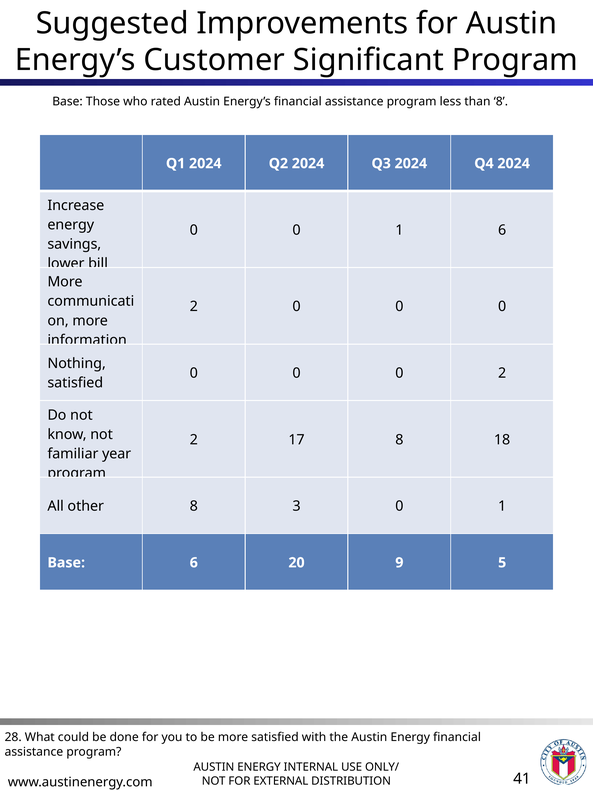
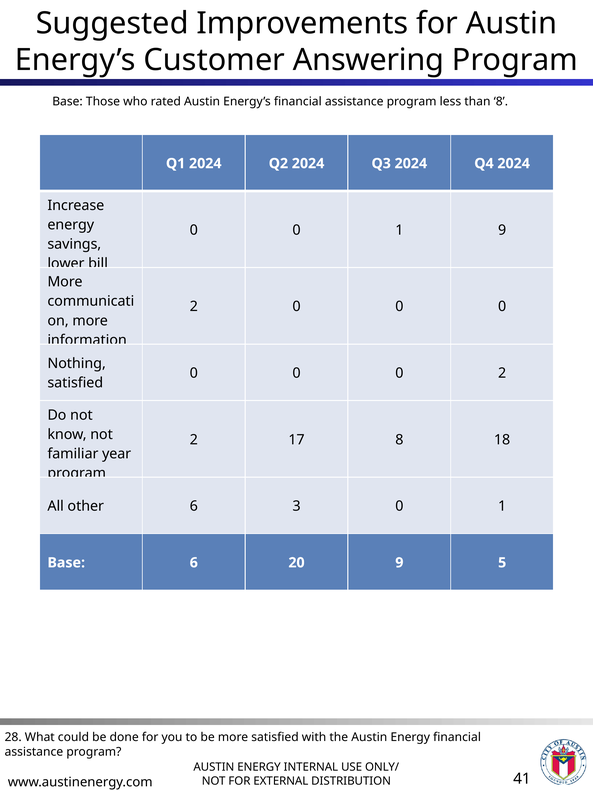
Significant: Significant -> Answering
1 6: 6 -> 9
other 8: 8 -> 6
